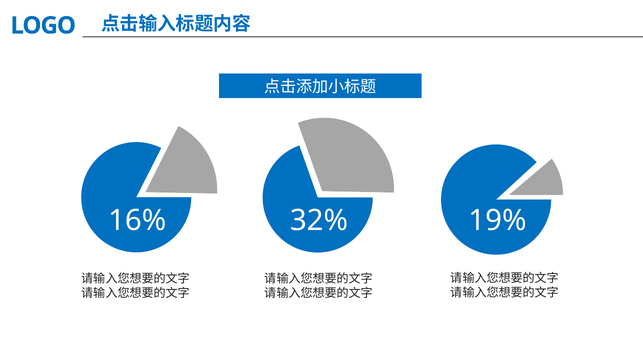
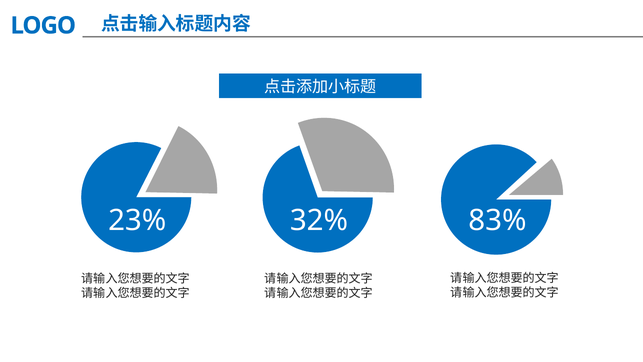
16%: 16% -> 23%
19%: 19% -> 83%
